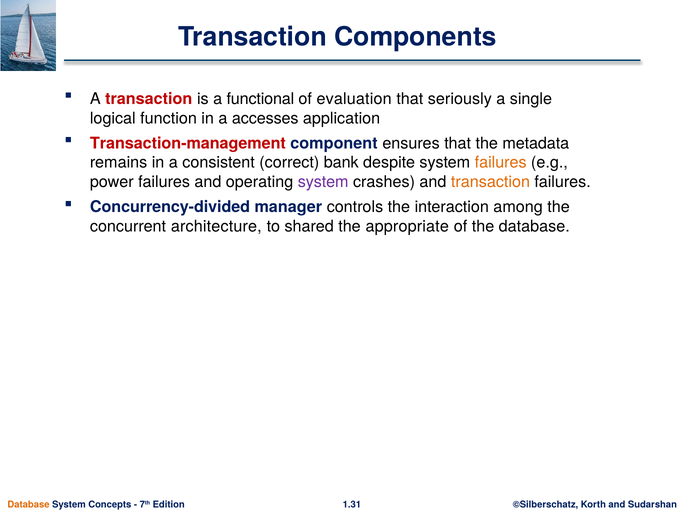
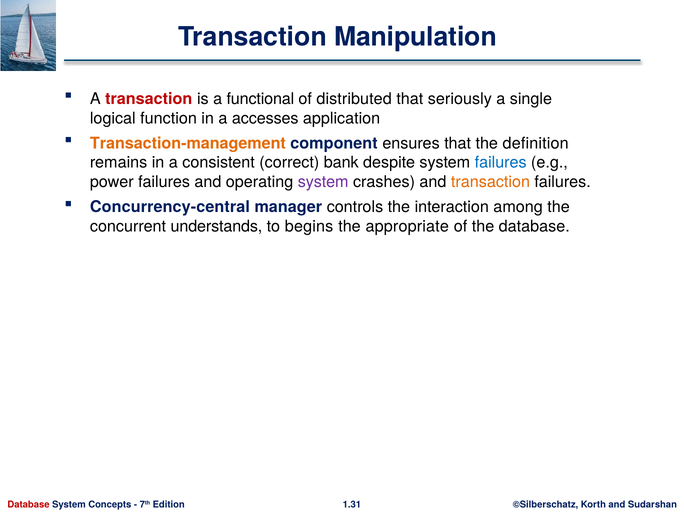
Components: Components -> Manipulation
evaluation: evaluation -> distributed
Transaction-management colour: red -> orange
metadata: metadata -> definition
failures at (501, 163) colour: orange -> blue
Concurrency-divided: Concurrency-divided -> Concurrency-central
architecture: architecture -> understands
shared: shared -> begins
Database at (29, 504) colour: orange -> red
